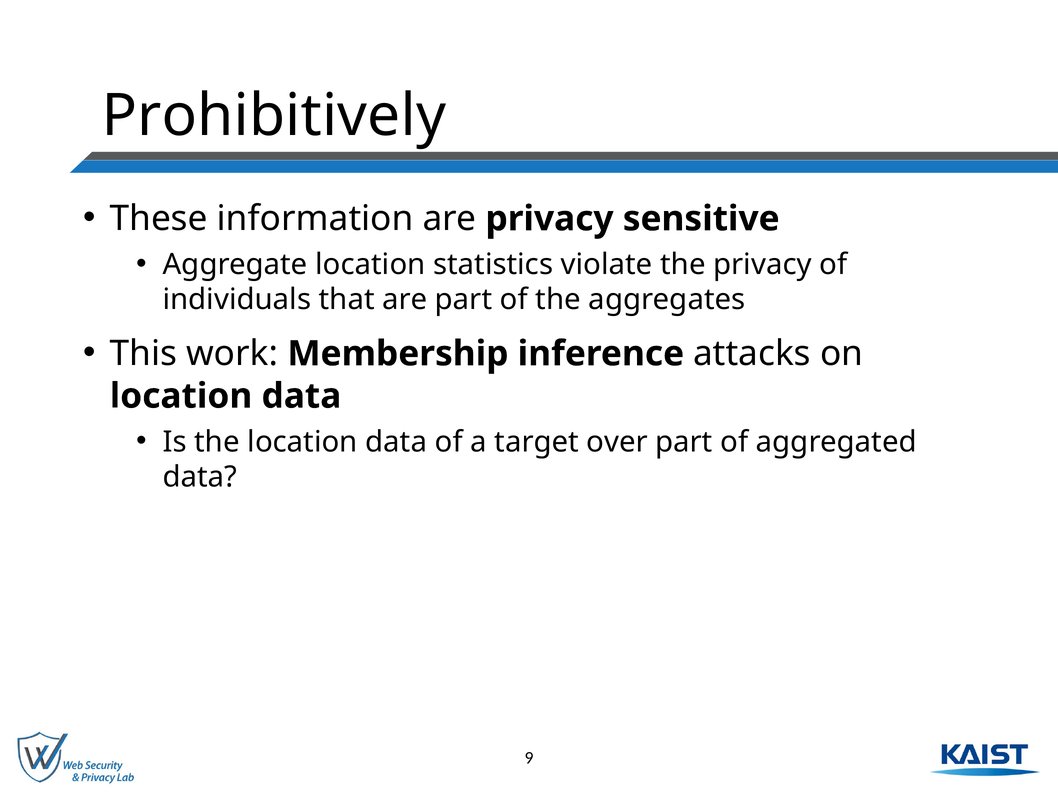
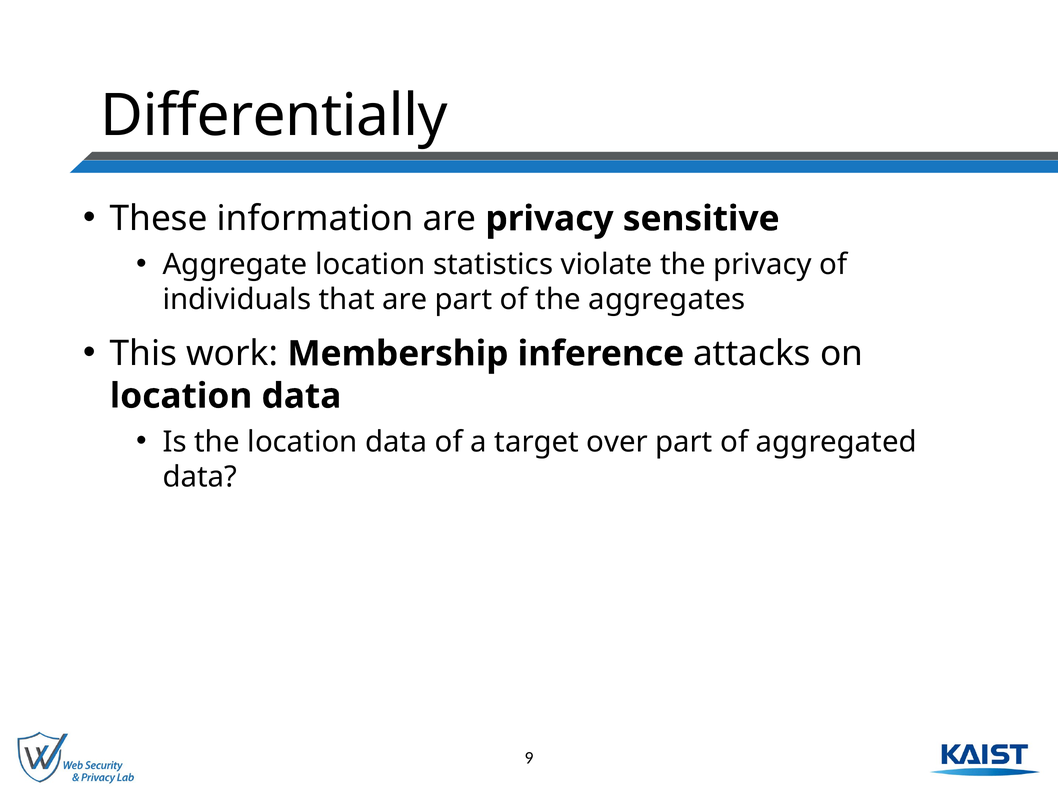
Prohibitively: Prohibitively -> Differentially
